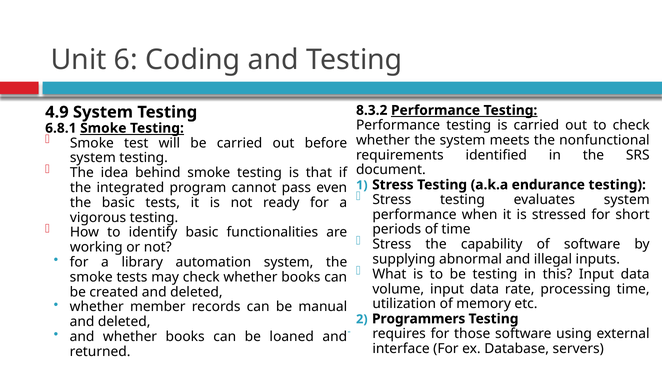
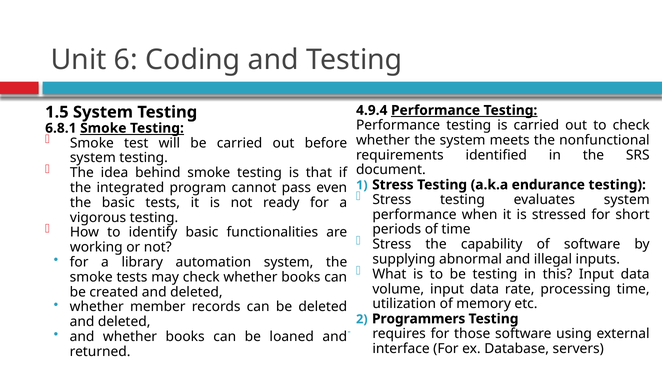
8.3.2: 8.3.2 -> 4.9.4
4.9: 4.9 -> 1.5
be manual: manual -> deleted
